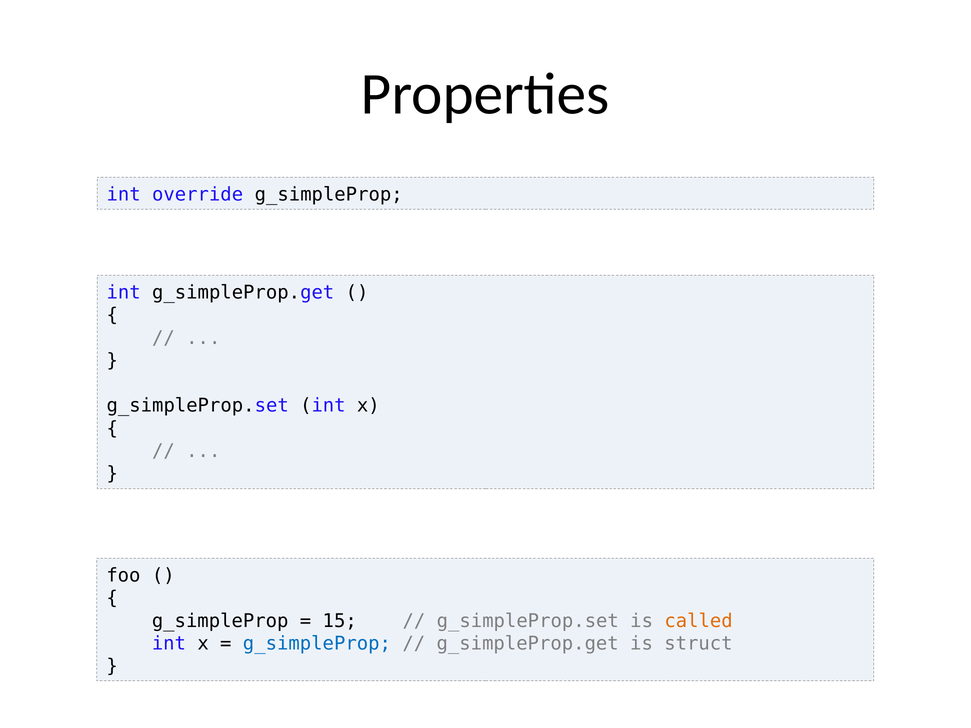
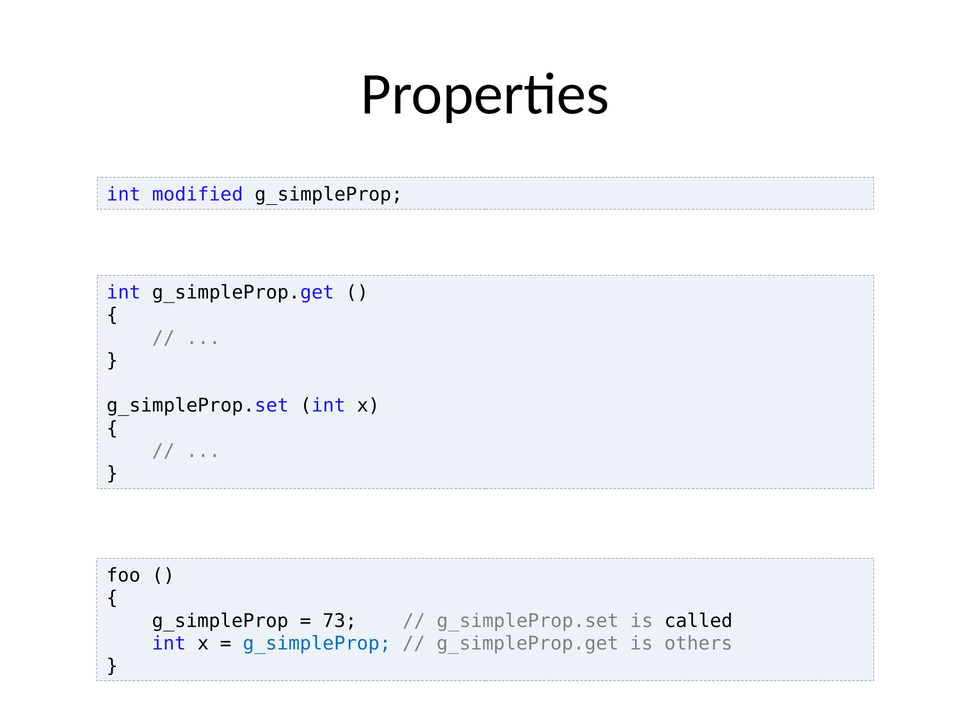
override: override -> modified
15: 15 -> 73
called colour: orange -> black
struct: struct -> others
